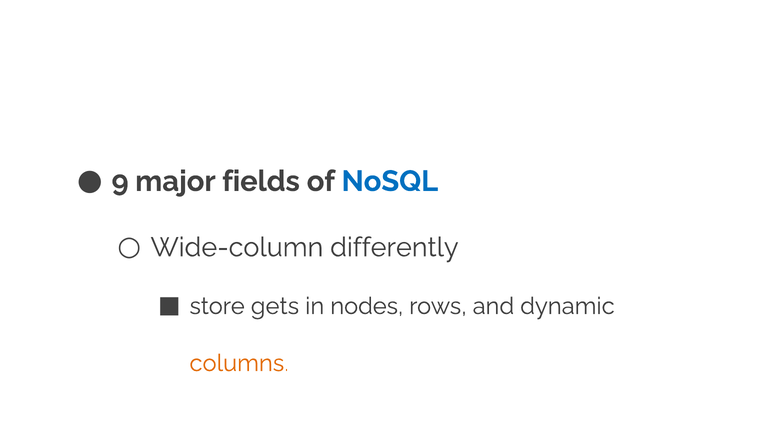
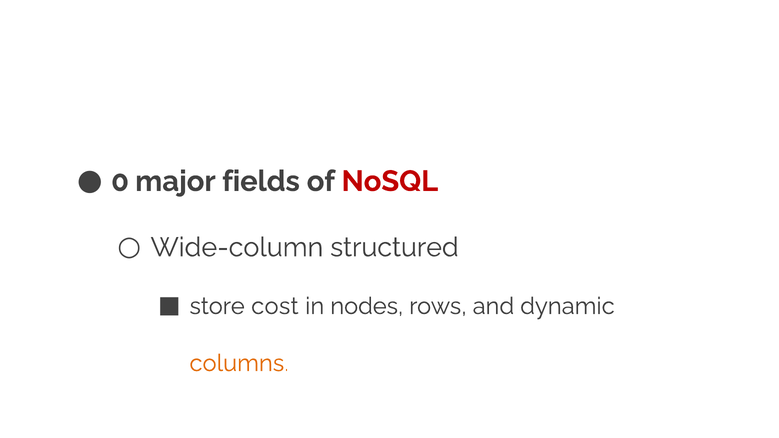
9: 9 -> 0
NoSQL colour: blue -> red
differently: differently -> structured
gets: gets -> cost
